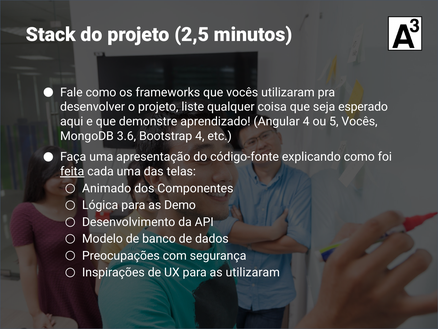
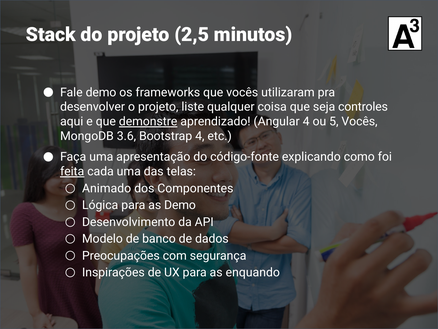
Fale como: como -> demo
esperado: esperado -> controles
demonstre underline: none -> present
as utilizaram: utilizaram -> enquando
